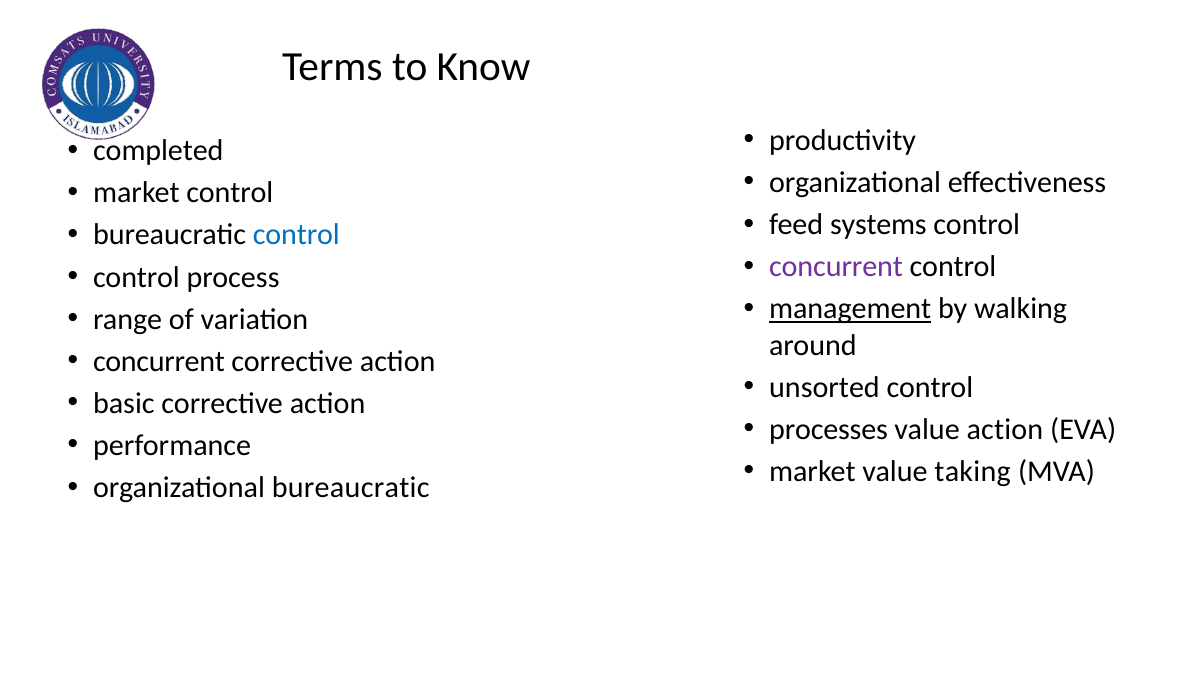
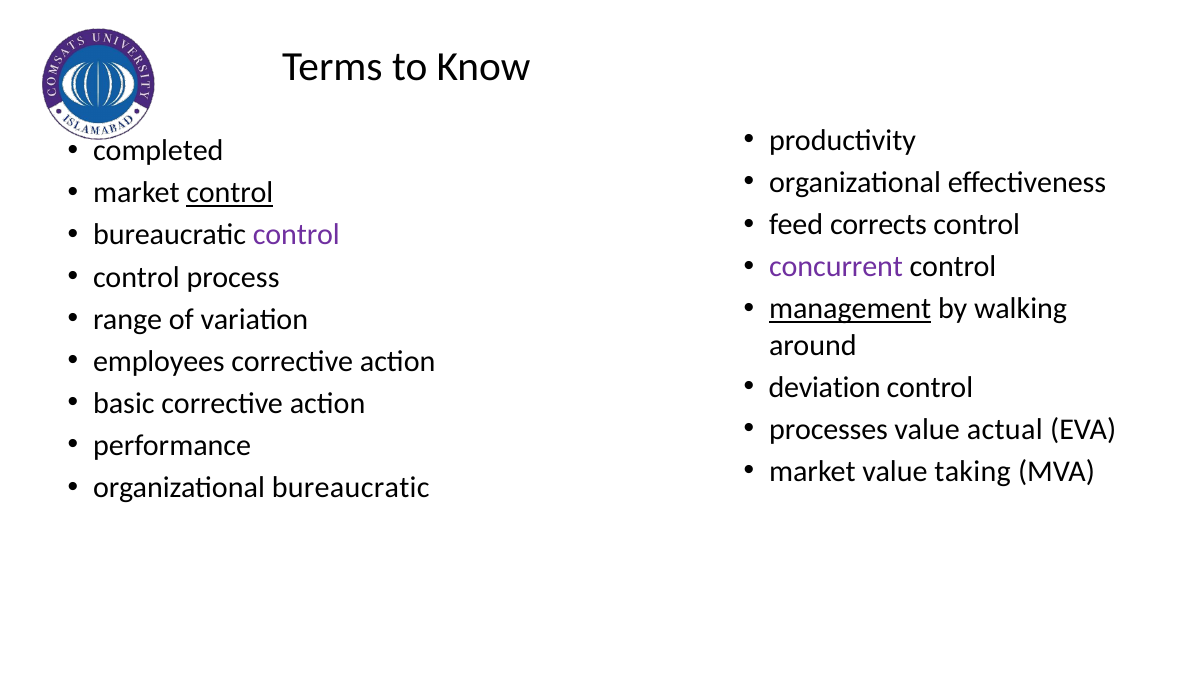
control at (230, 193) underline: none -> present
systems: systems -> corrects
control at (296, 235) colour: blue -> purple
concurrent at (159, 362): concurrent -> employees
unsorted: unsorted -> deviation
value action: action -> actual
